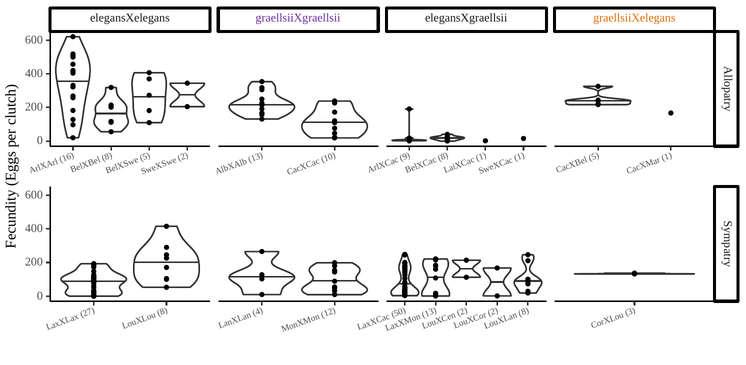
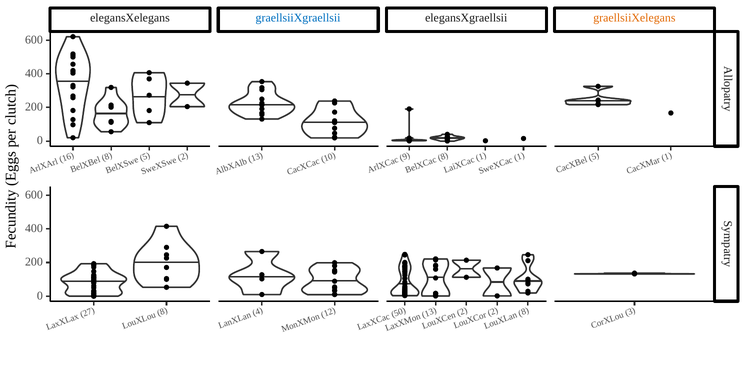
graellsiiXgraellsii colour: purple -> blue
